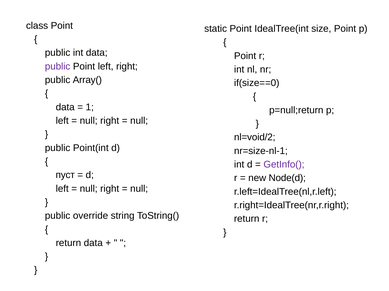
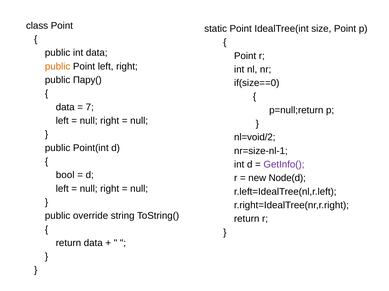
public at (58, 67) colour: purple -> orange
Array(: Array( -> Пару(
1: 1 -> 7
пуст: пуст -> bool
